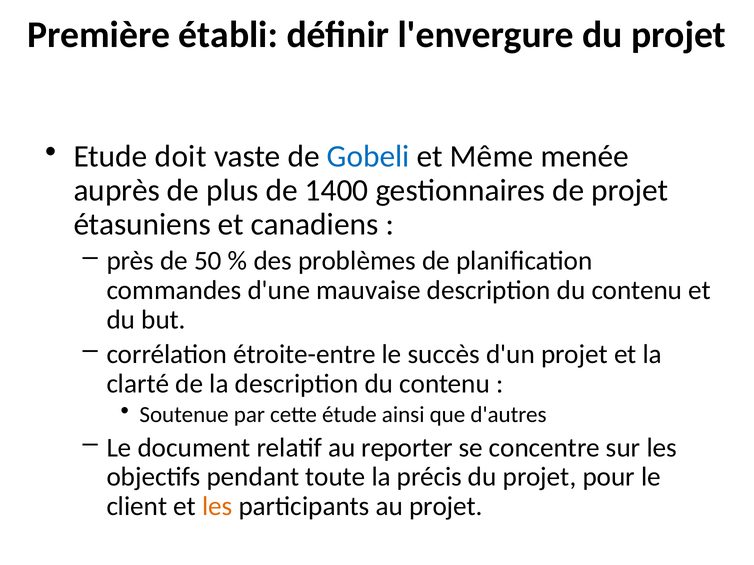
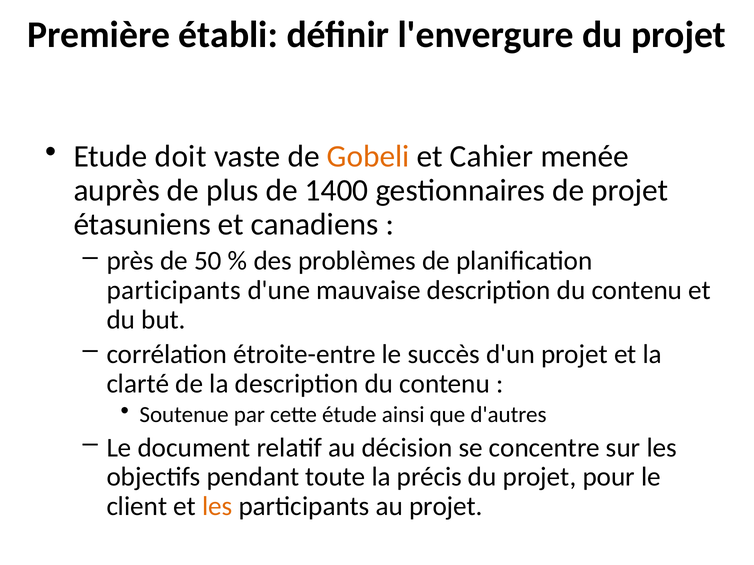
Gobeli colour: blue -> orange
Même: Même -> Cahier
commandes at (174, 290): commandes -> participants
reporter: reporter -> décision
